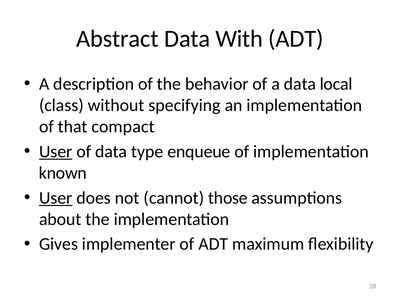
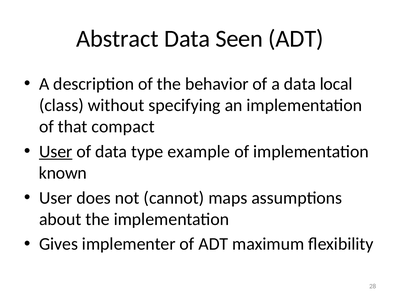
With: With -> Seen
enqueue: enqueue -> example
User at (56, 198) underline: present -> none
those: those -> maps
